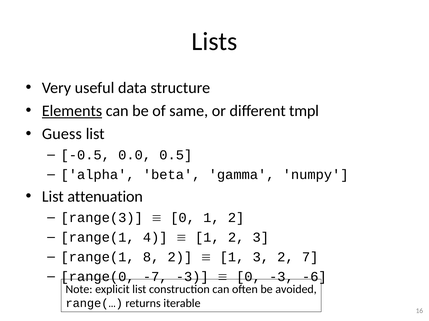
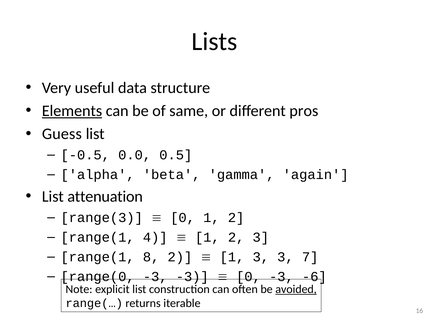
tmpl: tmpl -> pros
numpy: numpy -> again
3 2: 2 -> 3
range(0 -7: -7 -> -3
avoided underline: none -> present
